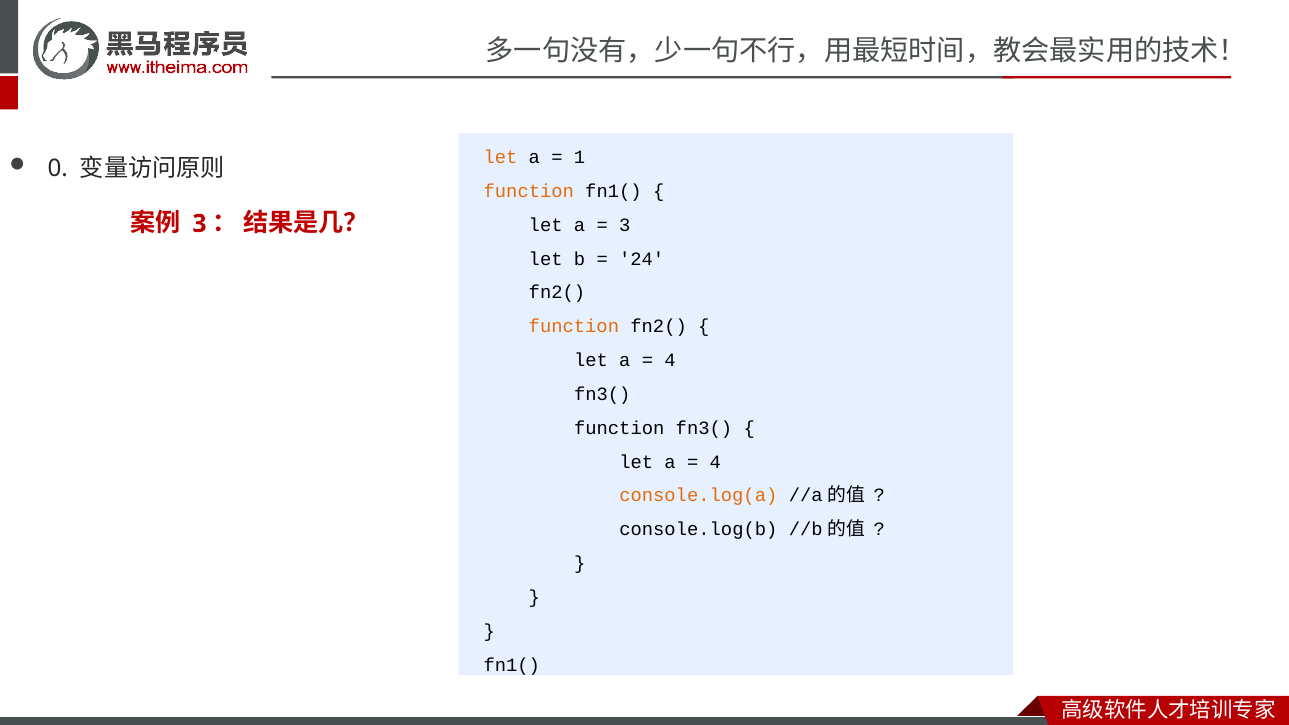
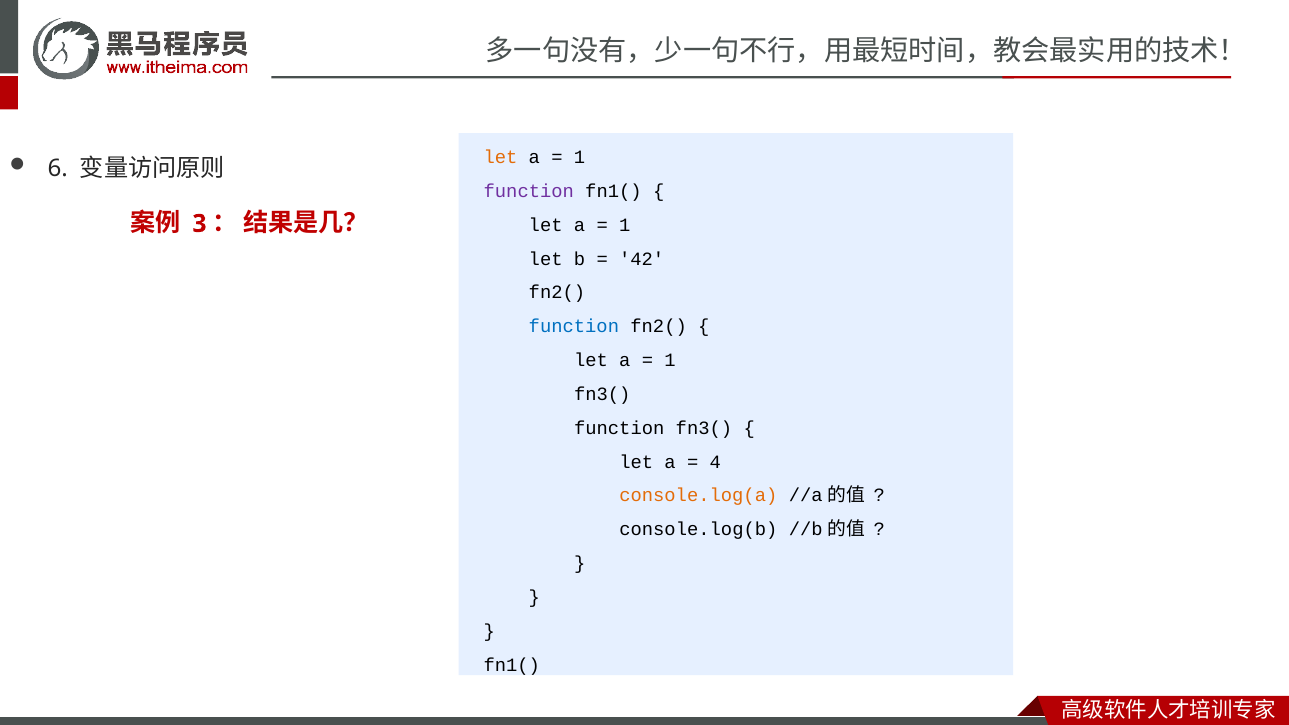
0: 0 -> 6
function at (529, 191) colour: orange -> purple
3 at (625, 225): 3 -> 1
24: 24 -> 42
function at (574, 327) colour: orange -> blue
4 at (670, 360): 4 -> 1
